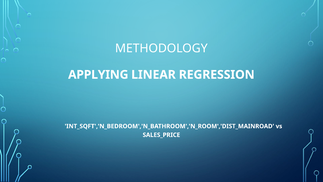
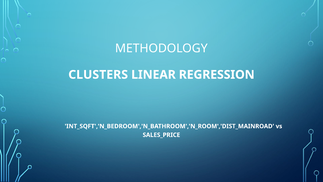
APPLYING: APPLYING -> CLUSTERS
